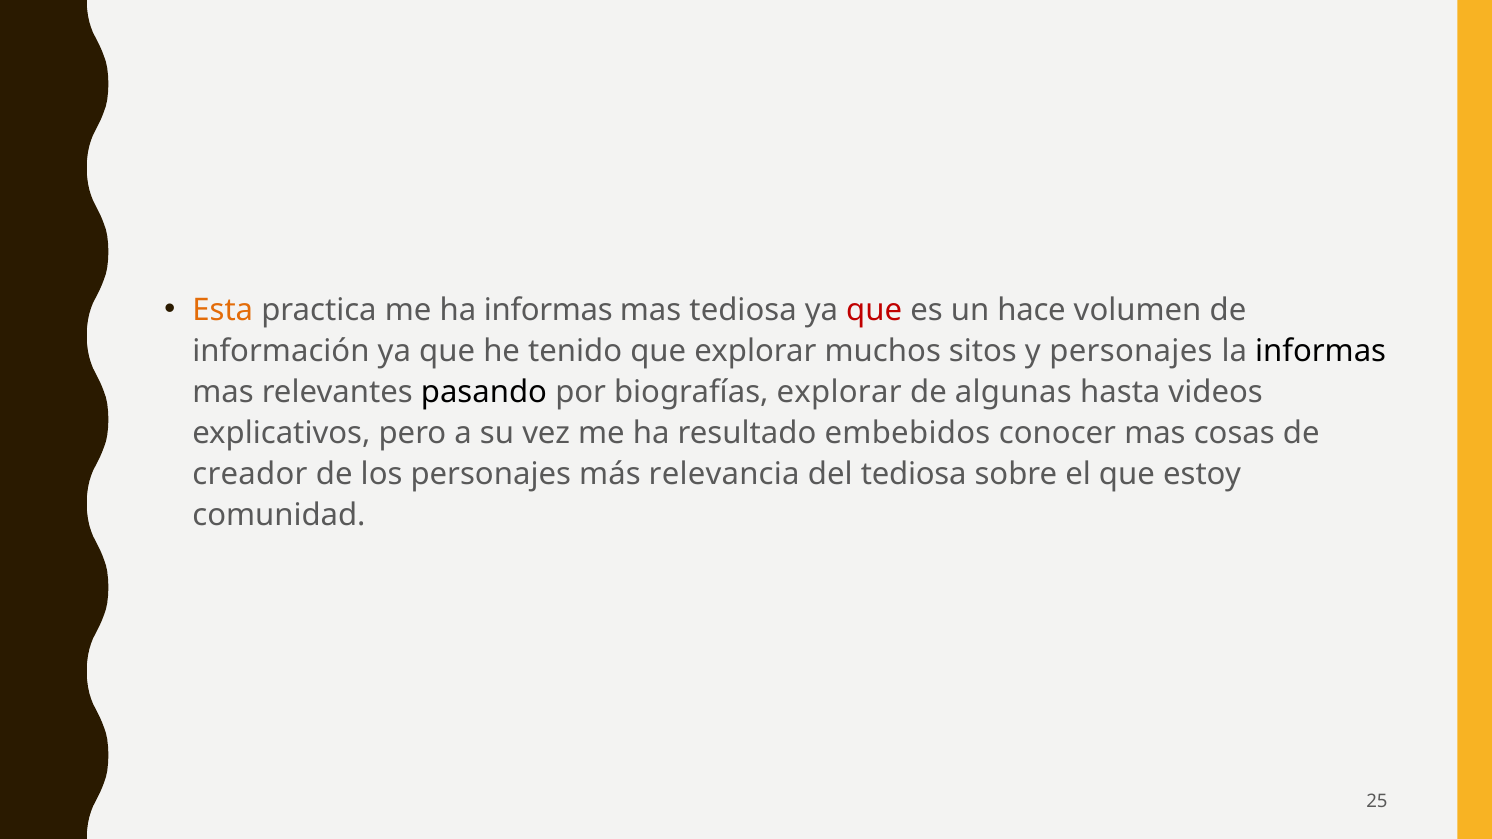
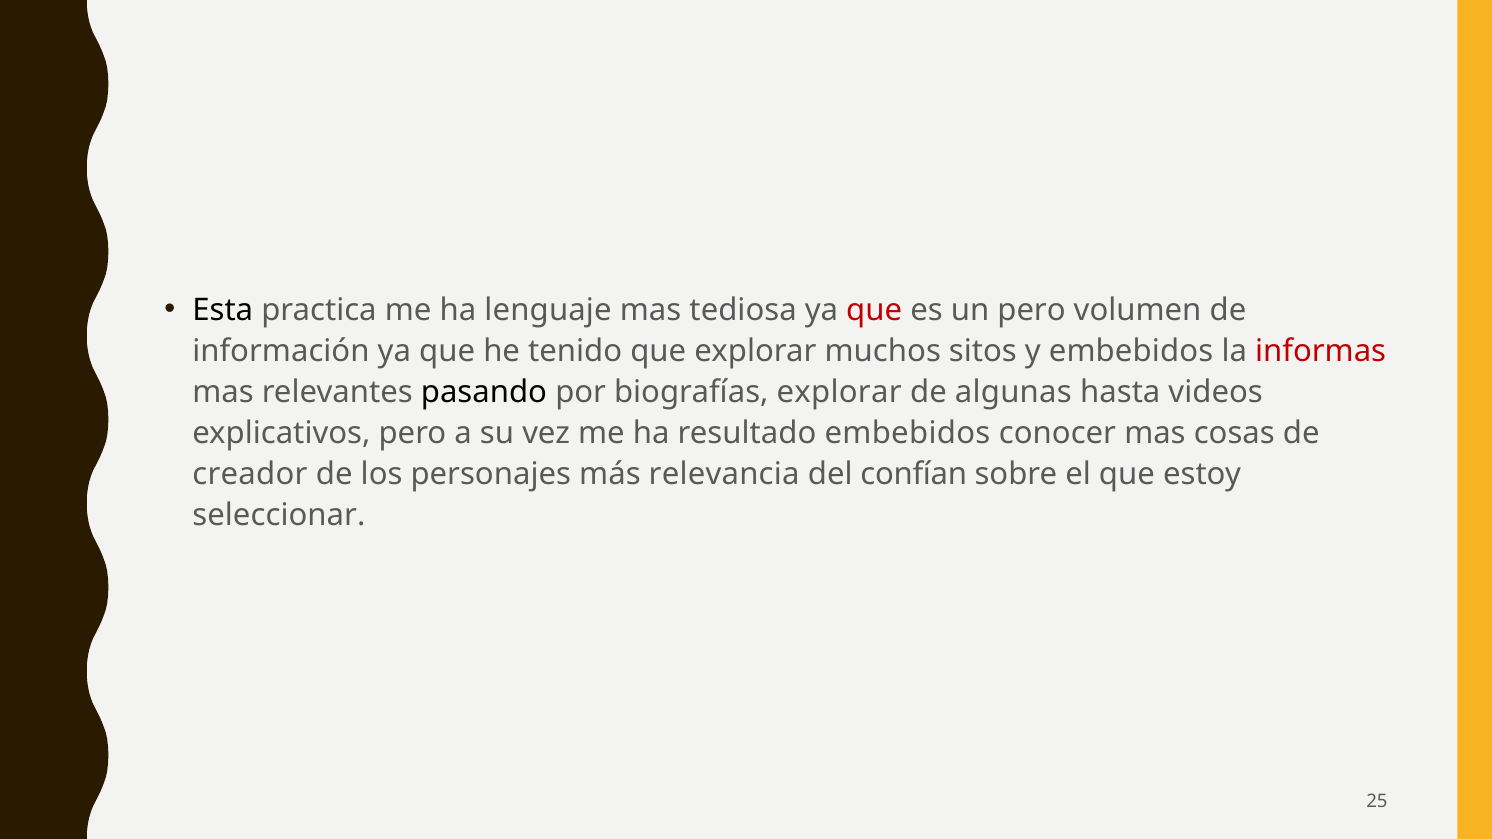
Esta colour: orange -> black
ha informas: informas -> lenguaje
un hace: hace -> pero
y personajes: personajes -> embebidos
informas at (1321, 351) colour: black -> red
del tediosa: tediosa -> confían
comunidad: comunidad -> seleccionar
